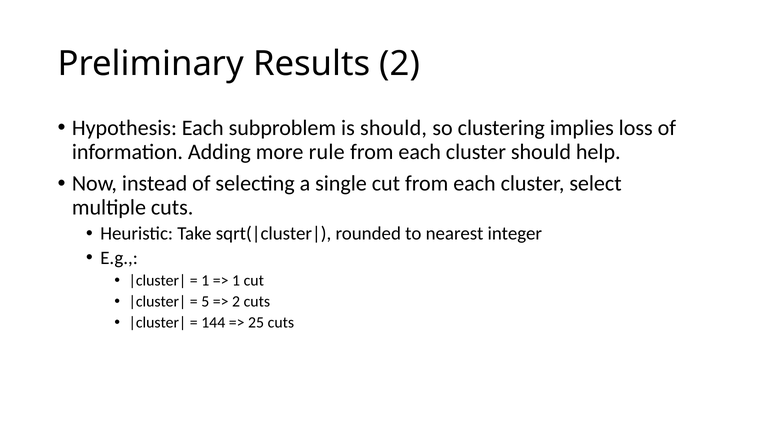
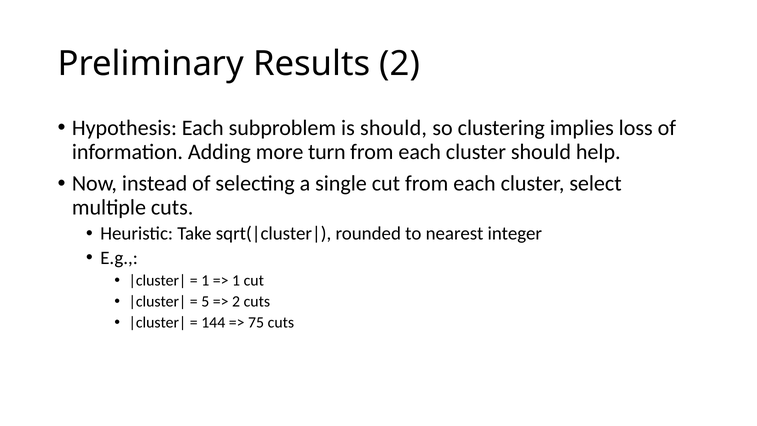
rule: rule -> turn
25: 25 -> 75
